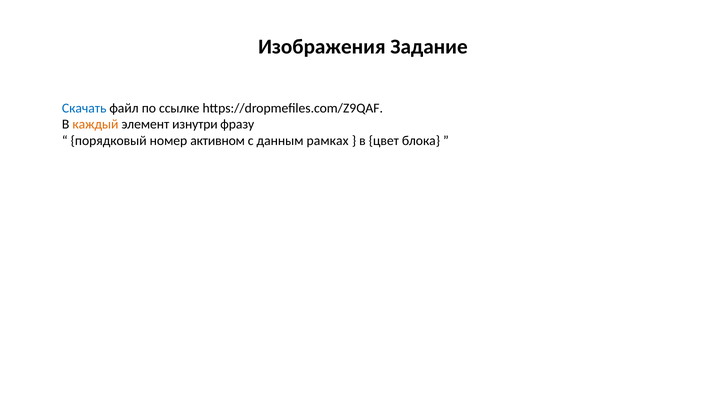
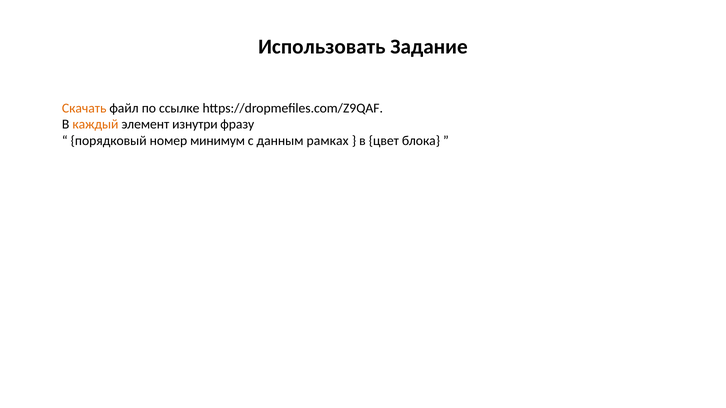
Изображения: Изображения -> Использовать
Скачать colour: blue -> orange
активном: активном -> минимум
